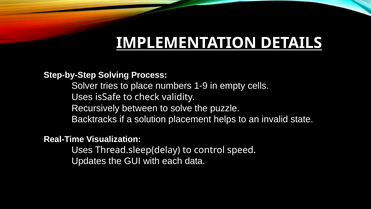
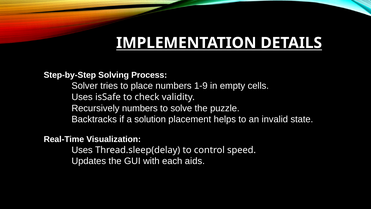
Recursively between: between -> numbers
data: data -> aids
